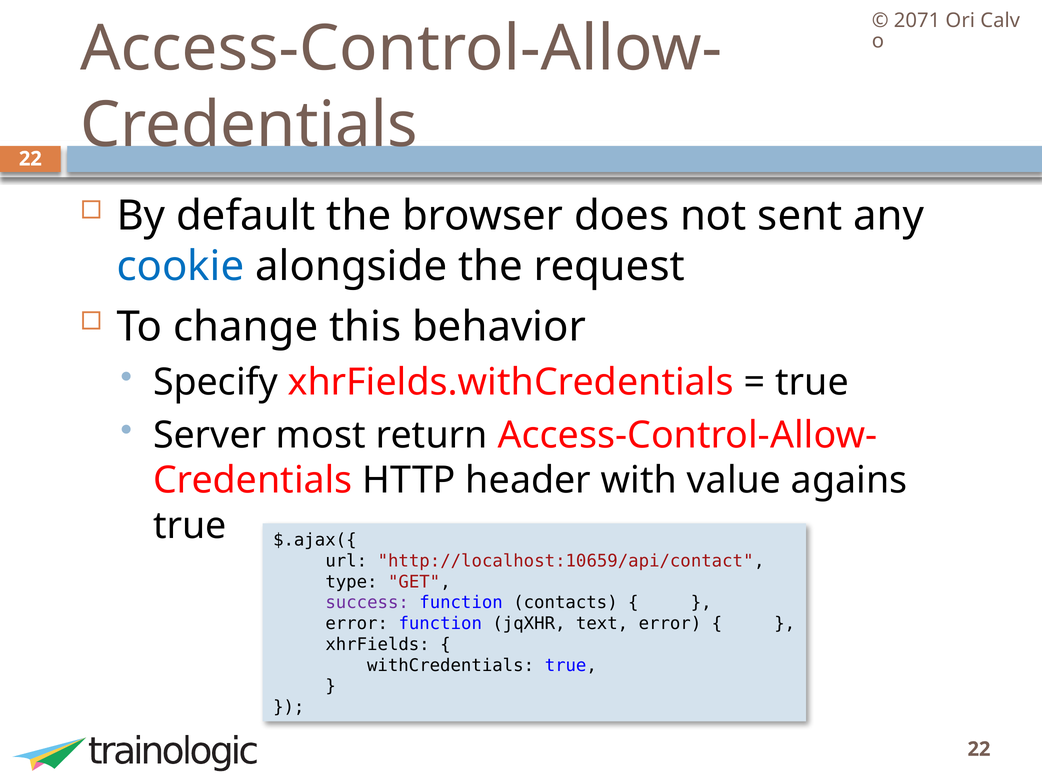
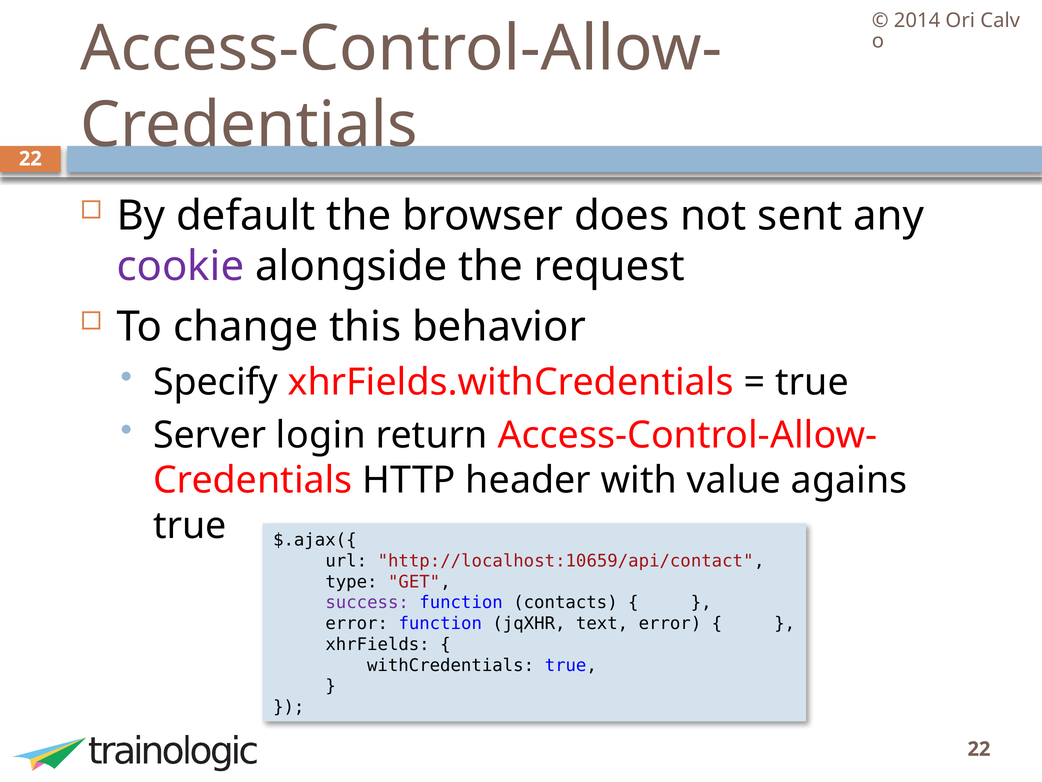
2071: 2071 -> 2014
cookie colour: blue -> purple
most: most -> login
